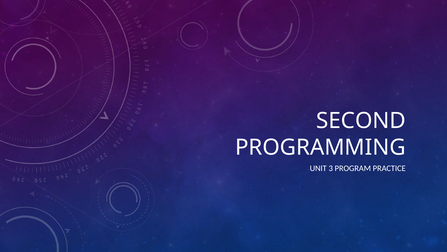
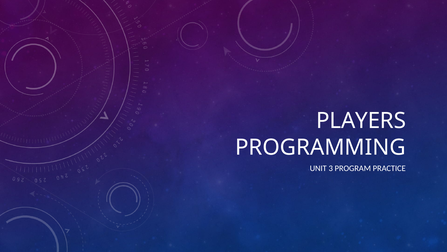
SECOND: SECOND -> PLAYERS
